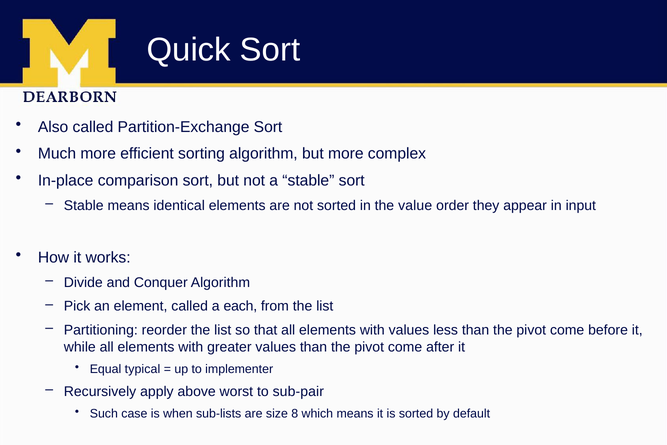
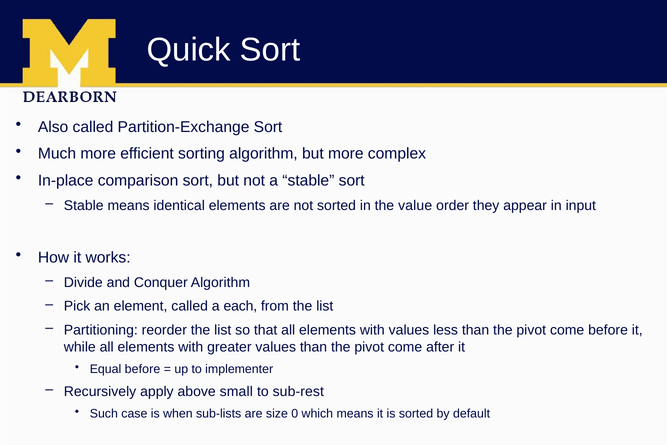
Equal typical: typical -> before
worst: worst -> small
sub-pair: sub-pair -> sub-rest
8: 8 -> 0
